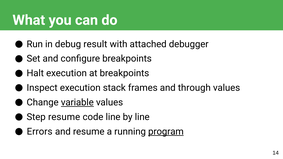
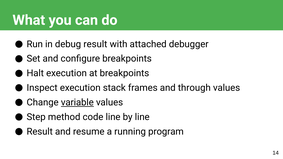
Step resume: resume -> method
Errors at (40, 132): Errors -> Result
program underline: present -> none
